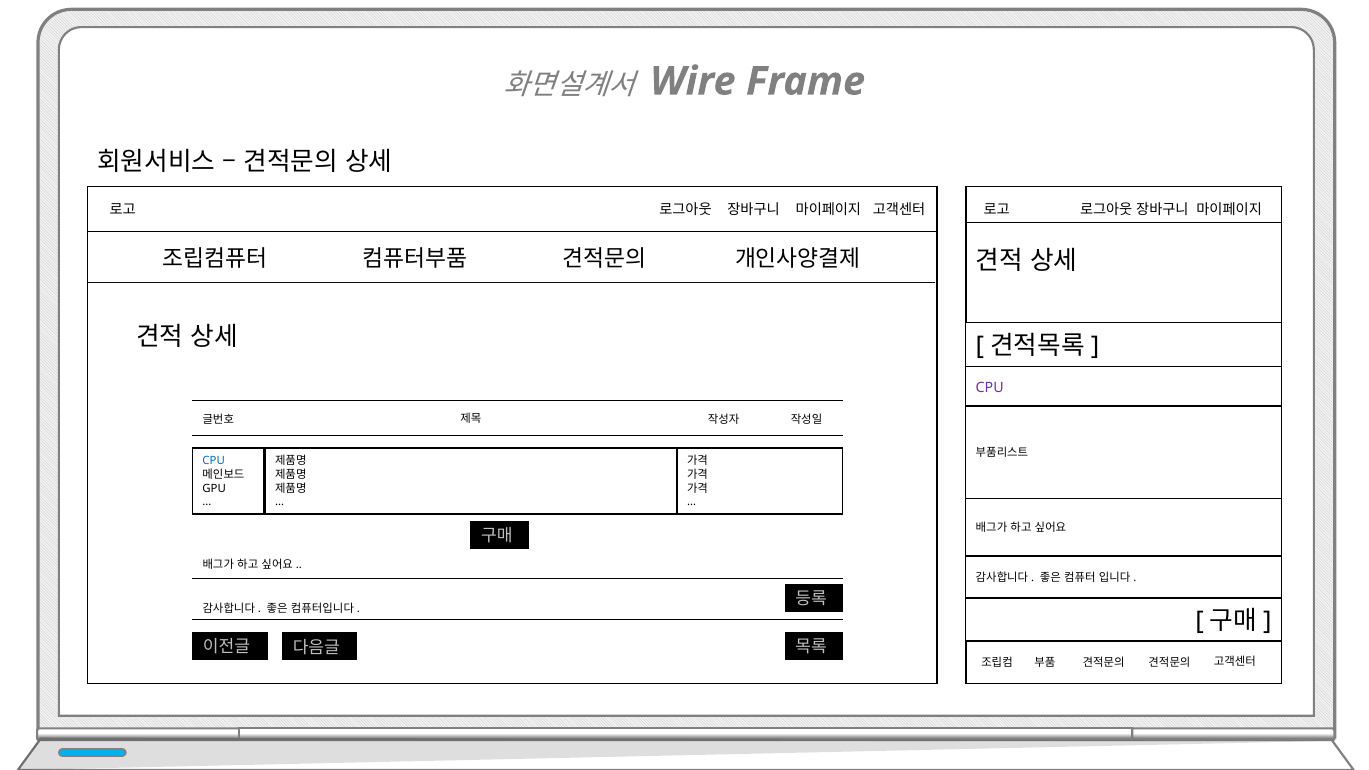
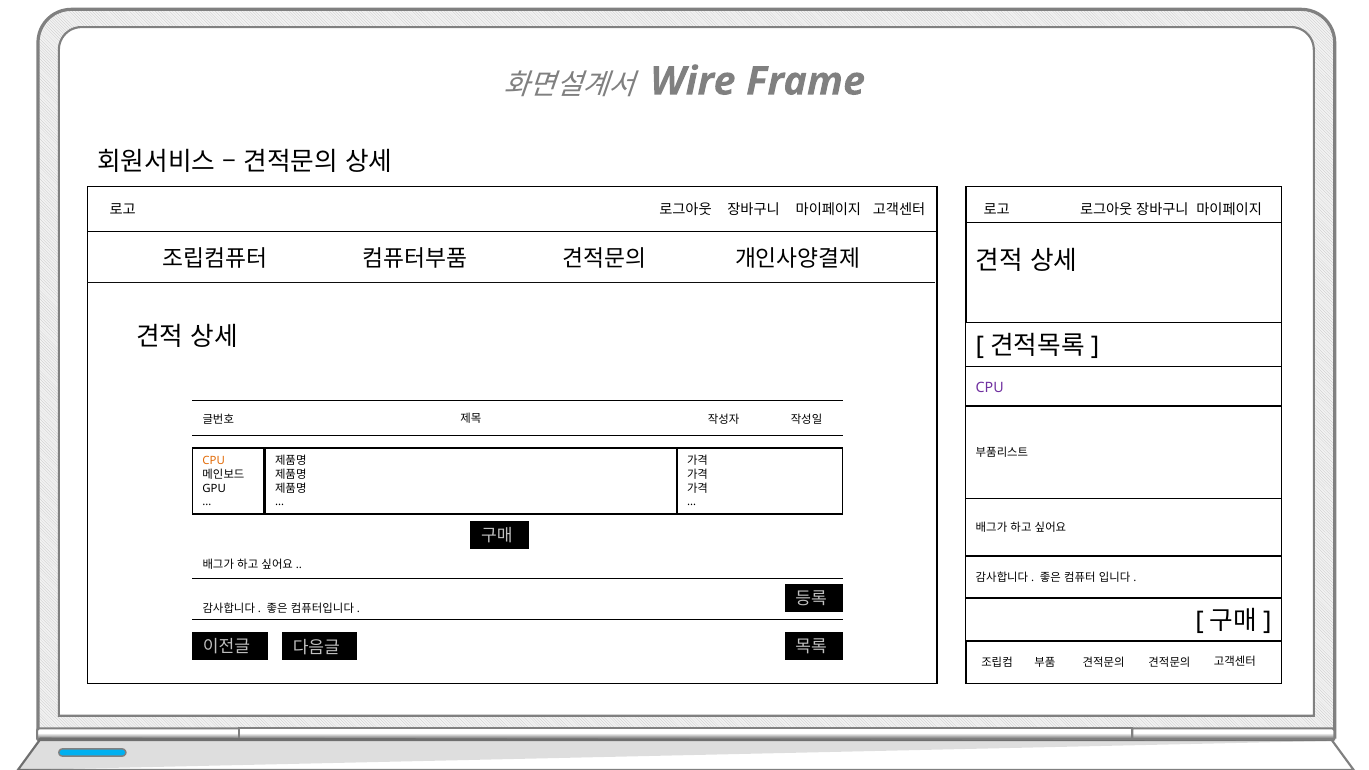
CPU at (214, 461) colour: blue -> orange
